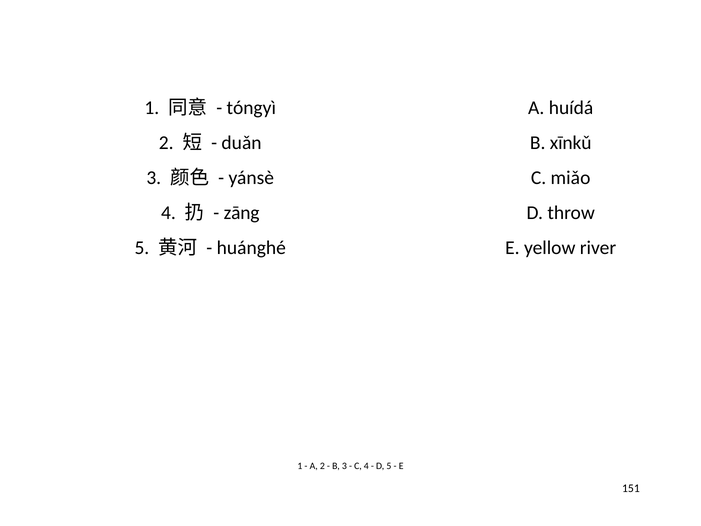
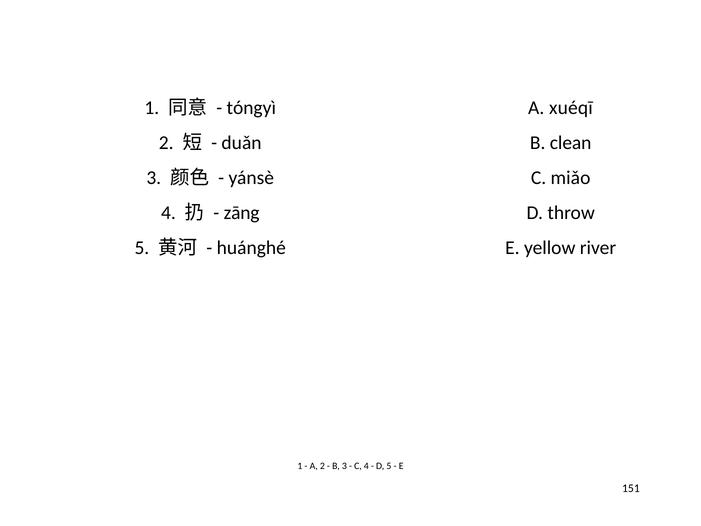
huídá: huídá -> xuéqī
xīnkǔ: xīnkǔ -> clean
